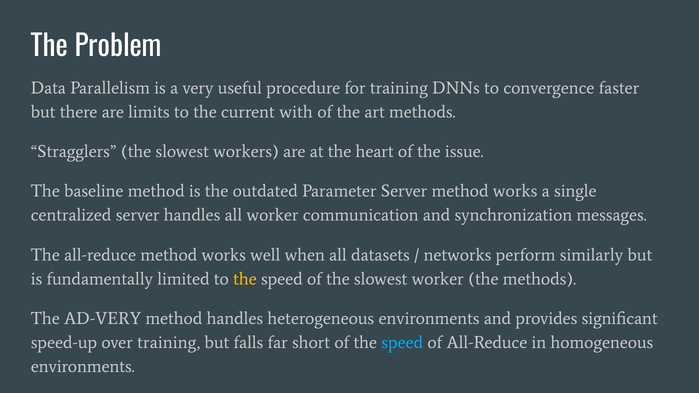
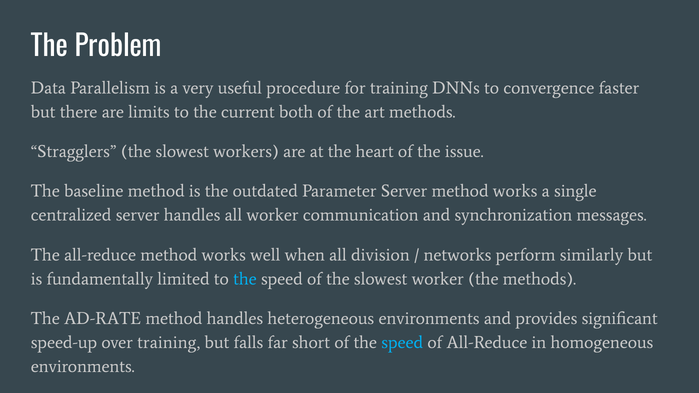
with: with -> both
datasets: datasets -> division
the at (245, 279) colour: yellow -> light blue
AD-VERY: AD-VERY -> AD-RATE
